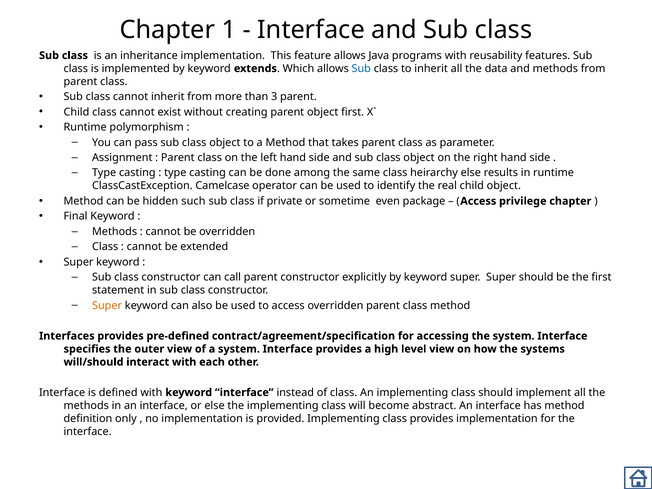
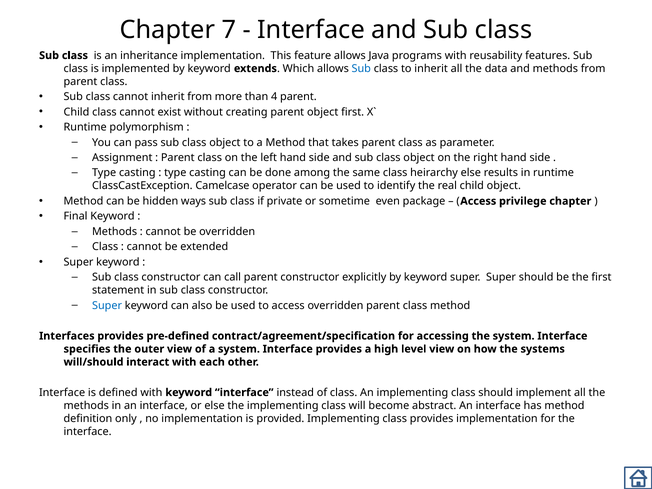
1: 1 -> 7
3: 3 -> 4
such: such -> ways
Super at (107, 306) colour: orange -> blue
